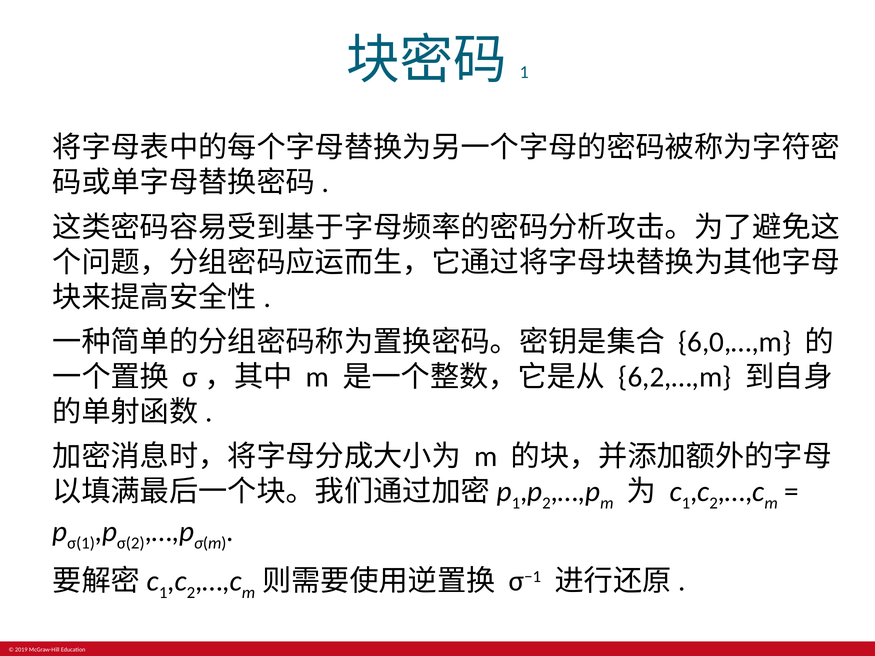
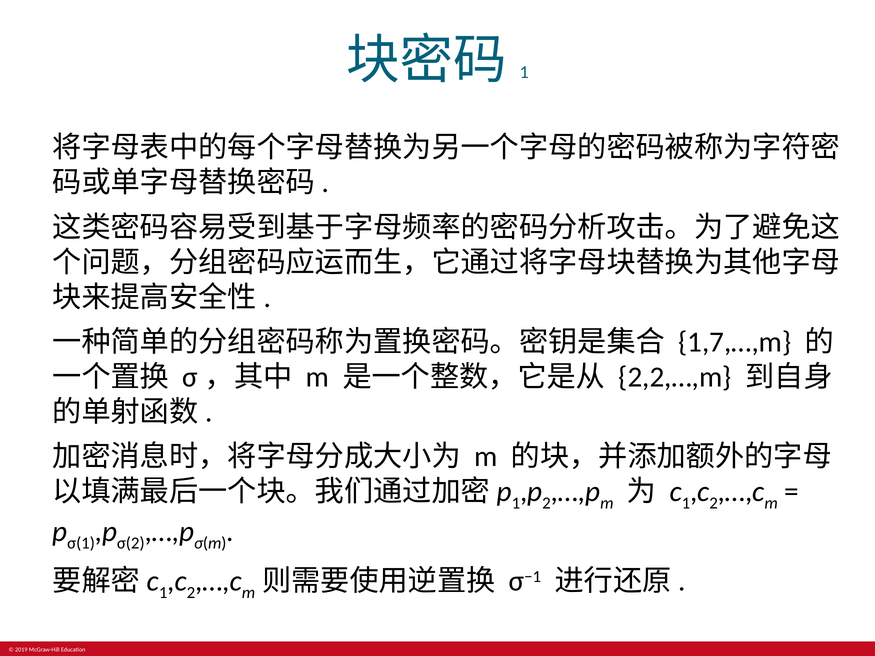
6,0,…,m: 6,0,…,m -> 1,7,…,m
6,2,…,m: 6,2,…,m -> 2,2,…,m
